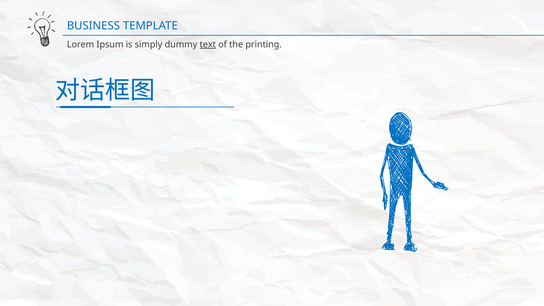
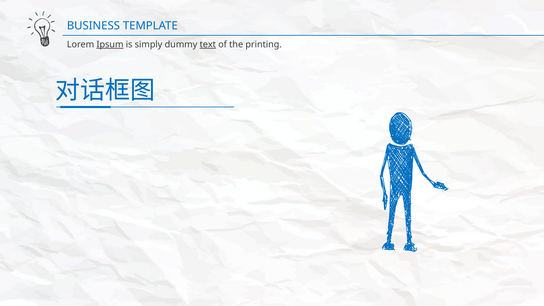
Ipsum underline: none -> present
